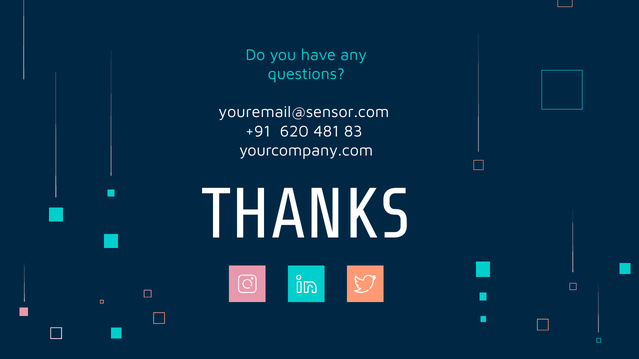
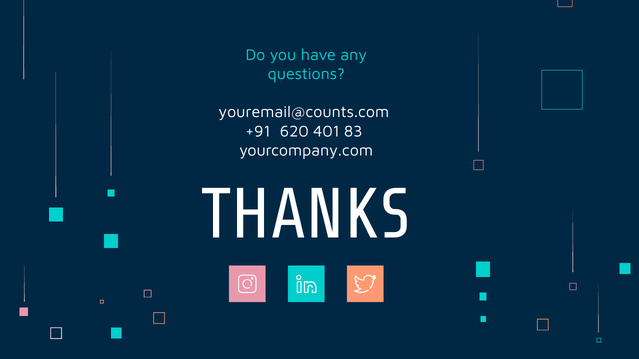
youremail@sensor.com: youremail@sensor.com -> youremail@counts.com
481: 481 -> 401
